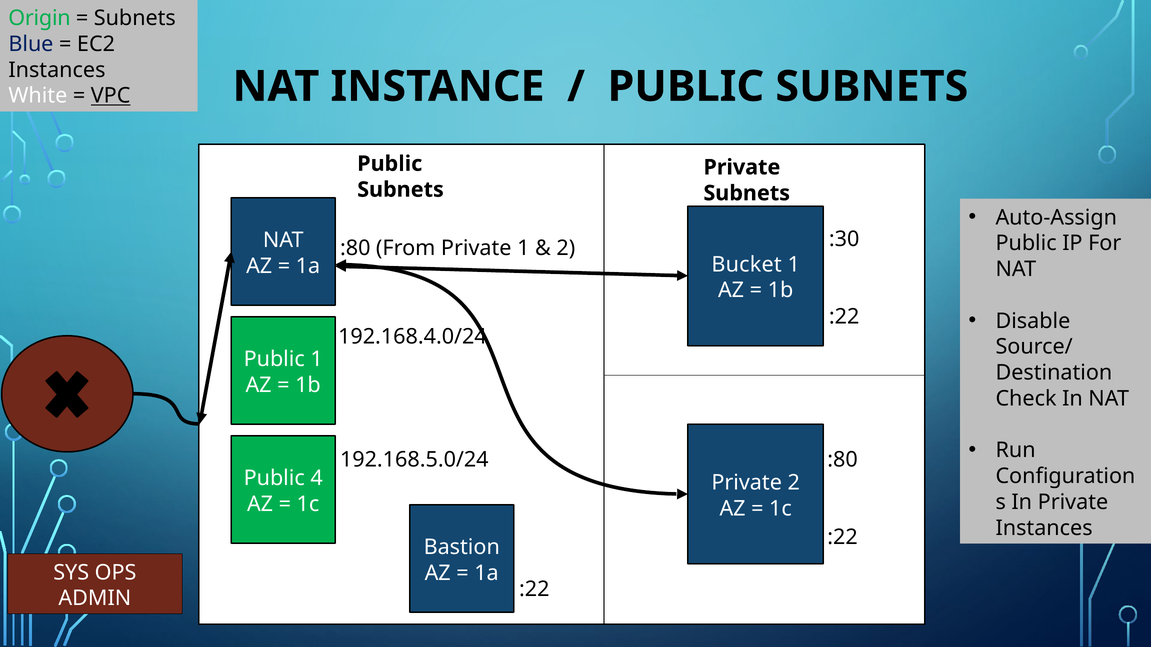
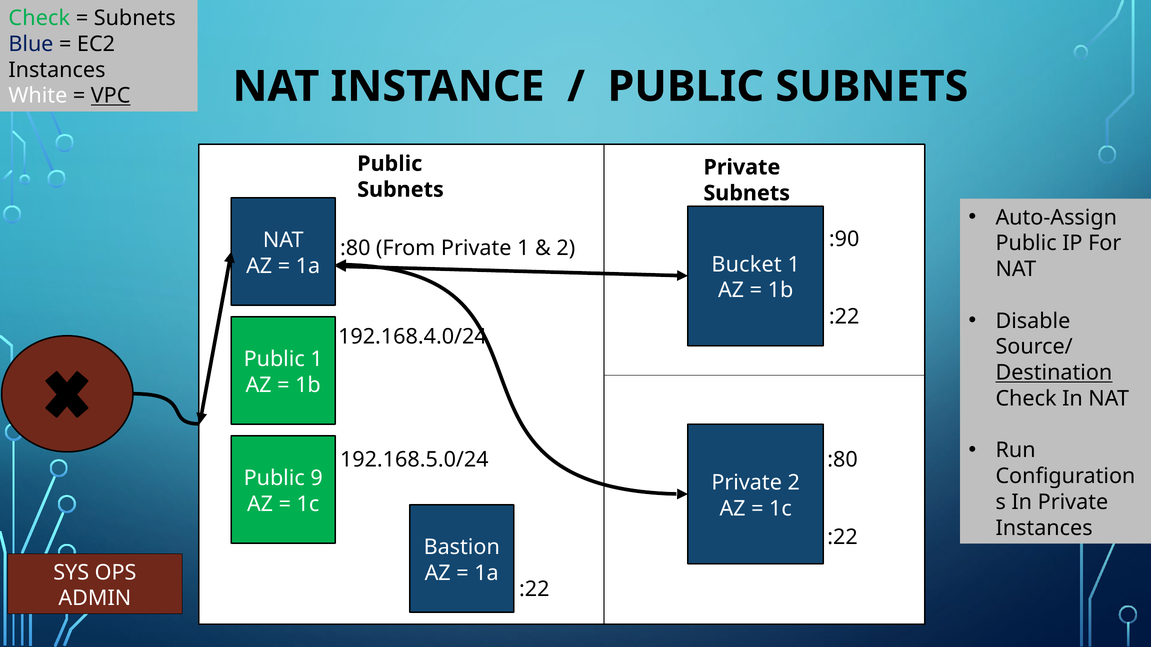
Origin at (39, 18): Origin -> Check
:30: :30 -> :90
Destination underline: none -> present
4: 4 -> 9
